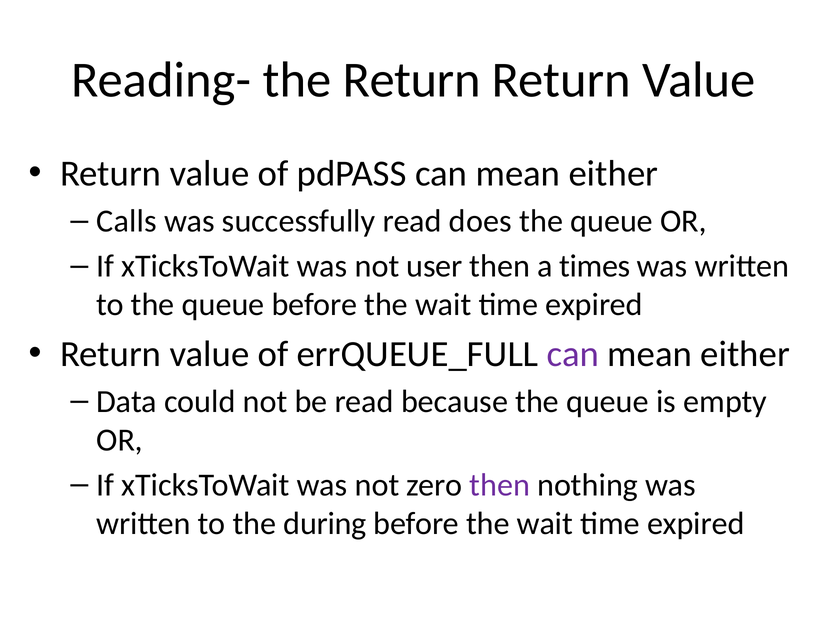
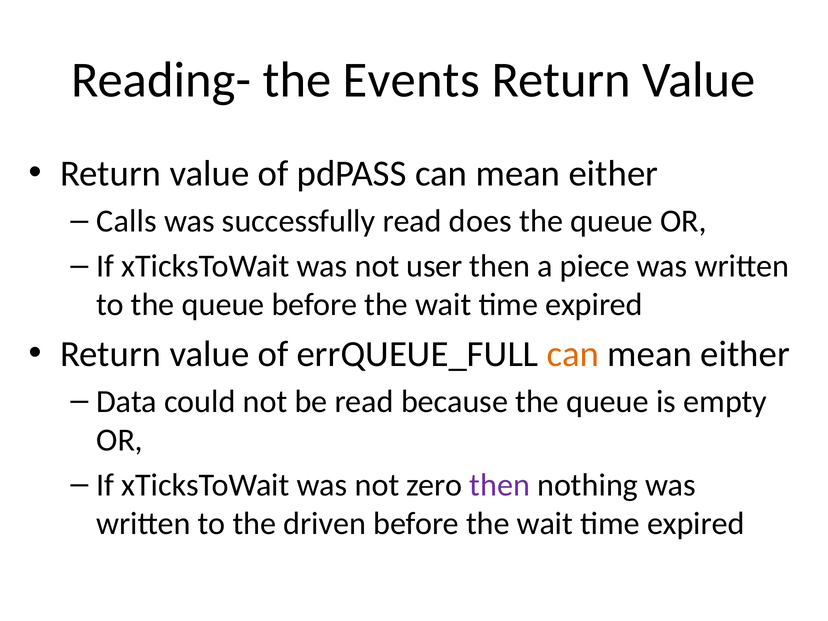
the Return: Return -> Events
times: times -> piece
can at (573, 354) colour: purple -> orange
during: during -> driven
